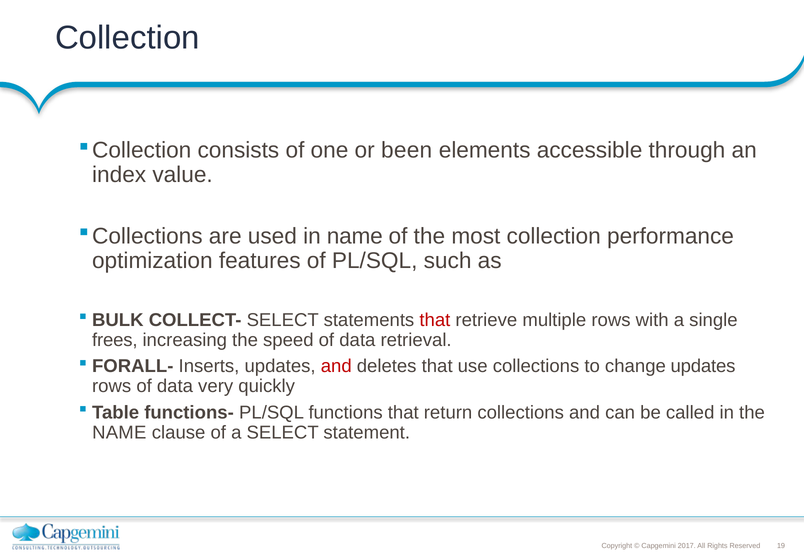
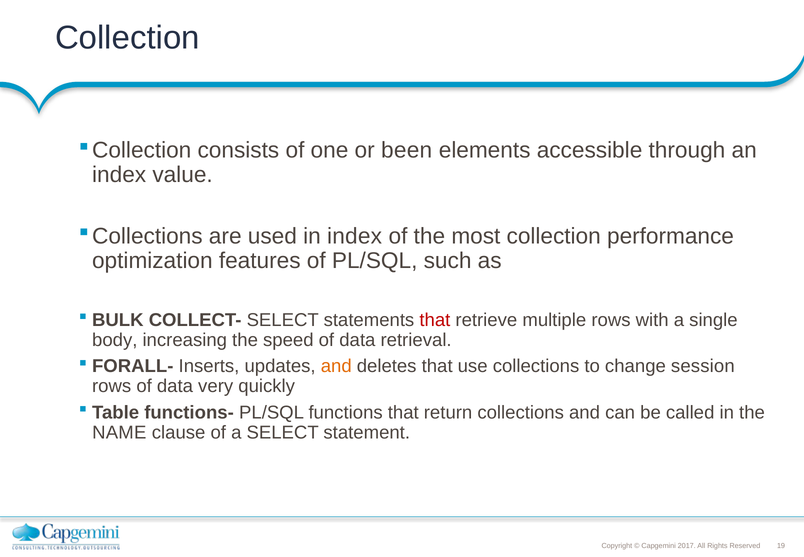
in name: name -> index
frees: frees -> body
and at (336, 366) colour: red -> orange
change updates: updates -> session
